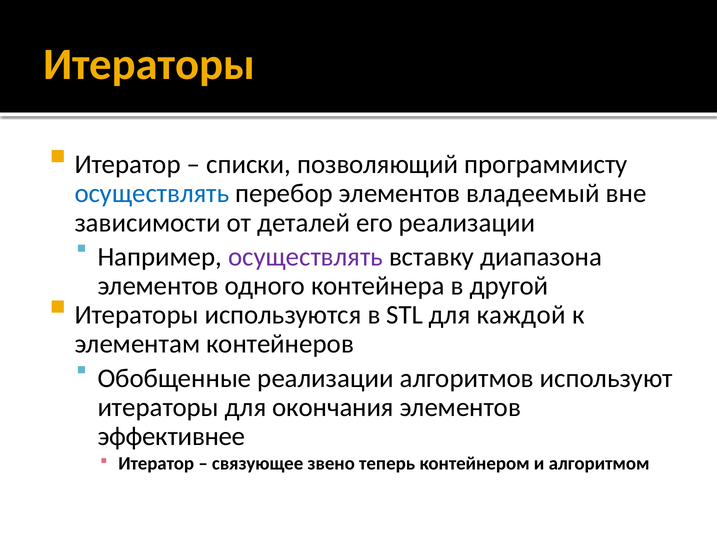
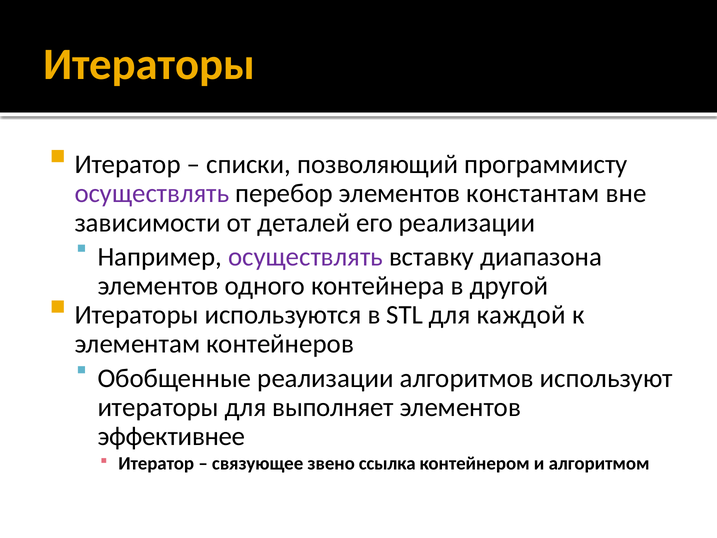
осуществлять at (152, 193) colour: blue -> purple
владеемый: владеемый -> константам
окончания: окончания -> выполняет
теперь: теперь -> ссылка
